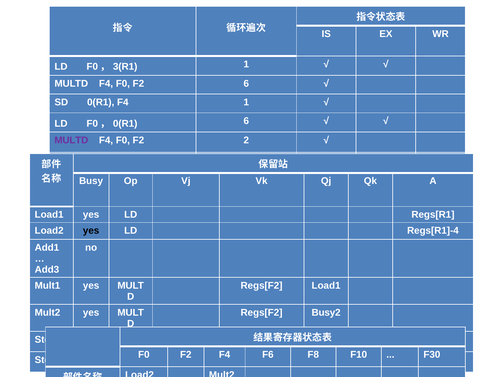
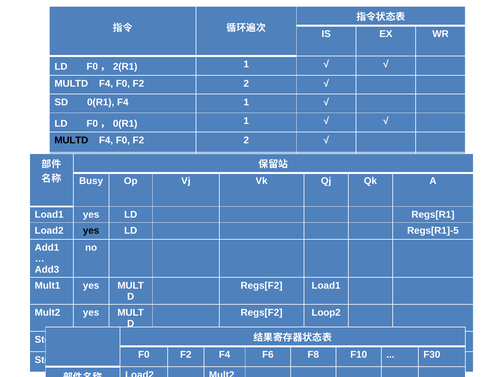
3(R1: 3(R1 -> 2(R1
6 at (246, 84): 6 -> 2
0(R1 6: 6 -> 1
MULTD at (71, 140) colour: purple -> black
Regs[R1]-4: Regs[R1]-4 -> Regs[R1]-5
Busy2: Busy2 -> Loop2
